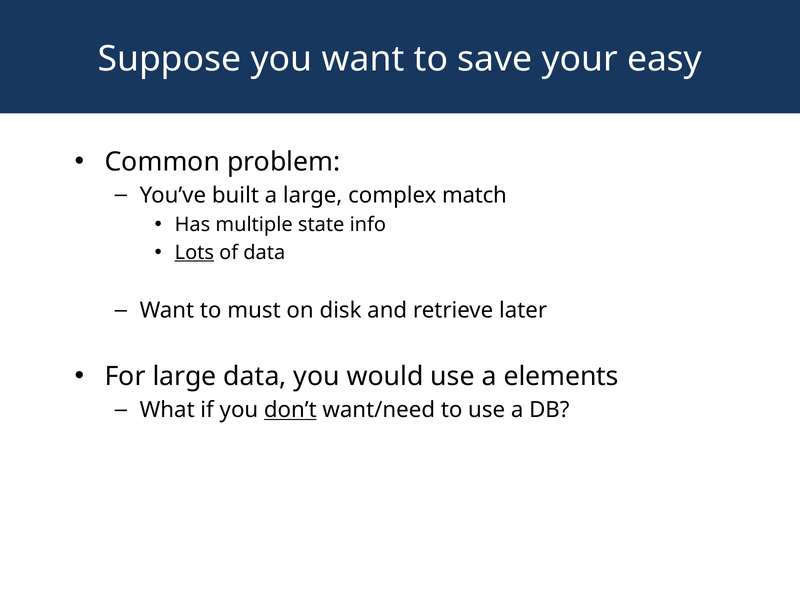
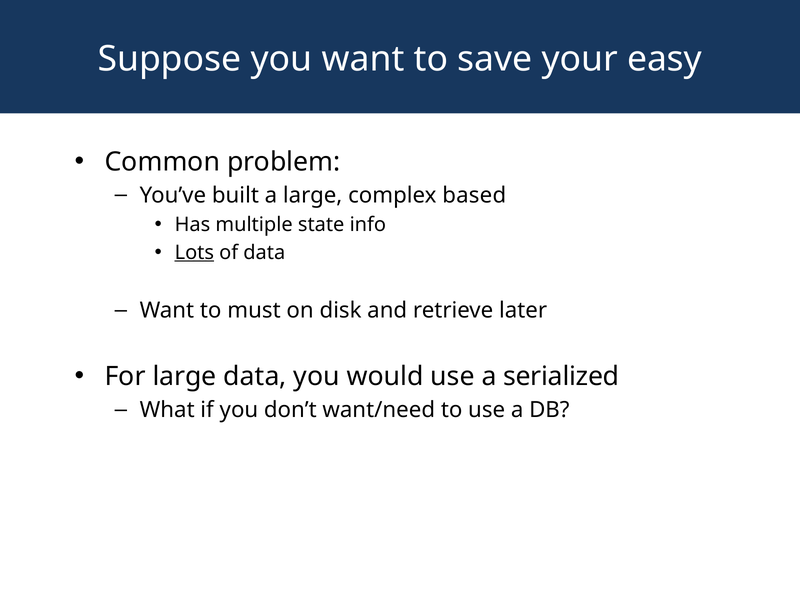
match: match -> based
elements: elements -> serialized
don’t underline: present -> none
